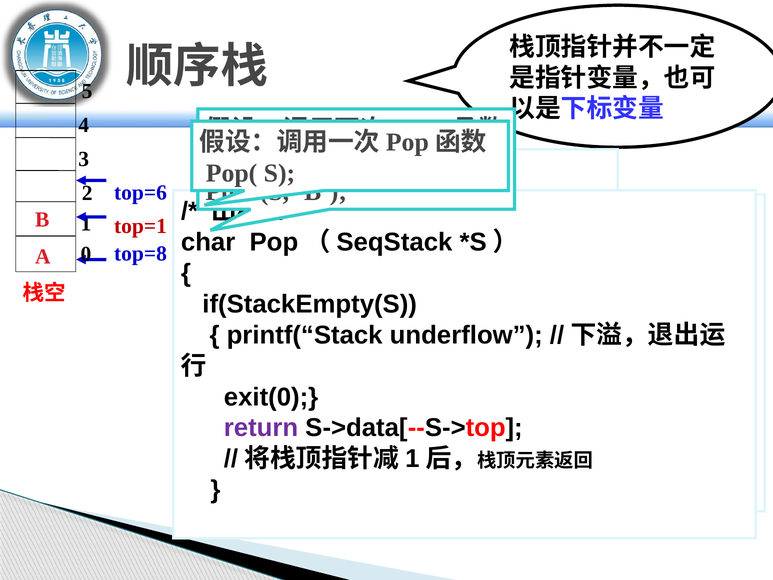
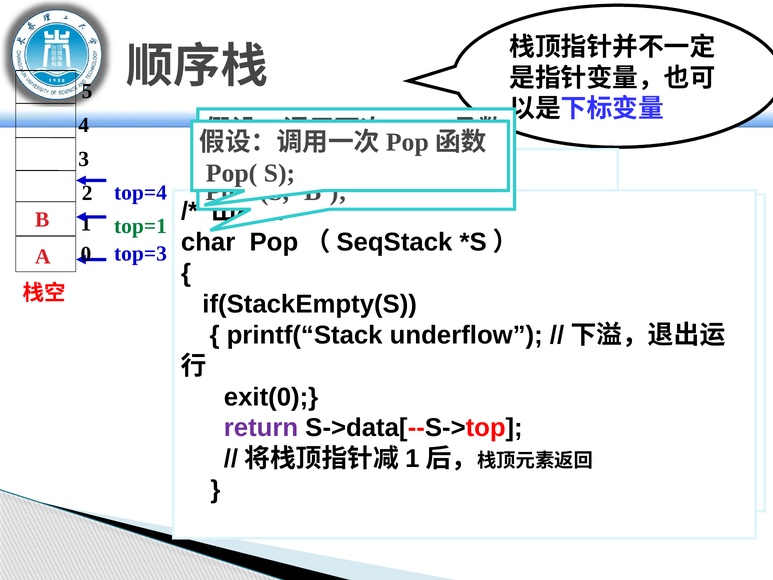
top=6: top=6 -> top=4
top=1 colour: red -> green
top=8: top=8 -> top=3
